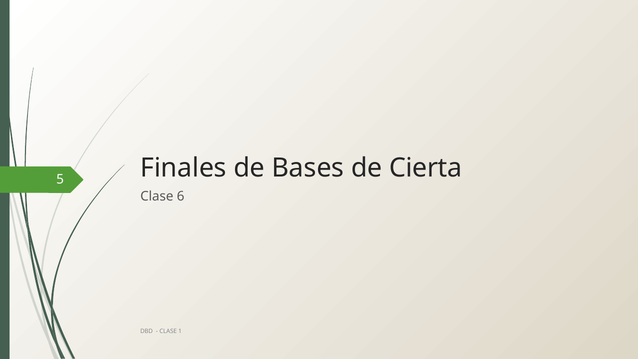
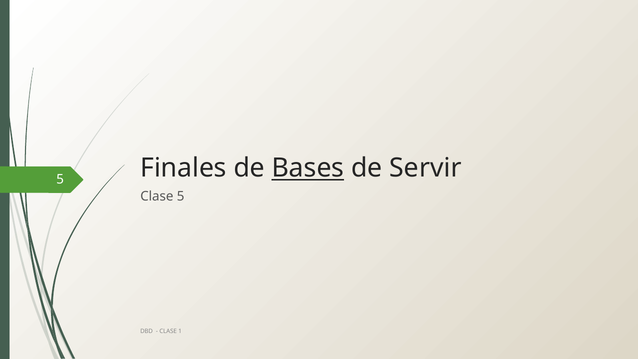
Bases underline: none -> present
Cierta: Cierta -> Servir
Clase 6: 6 -> 5
